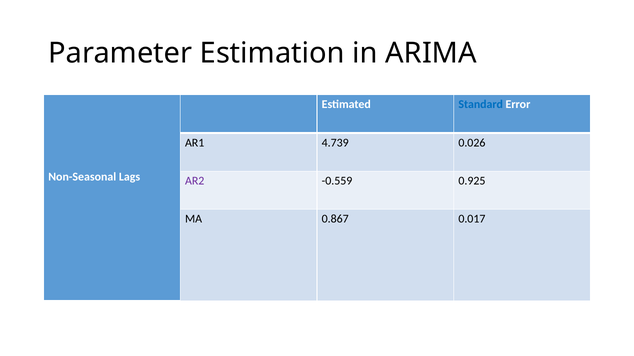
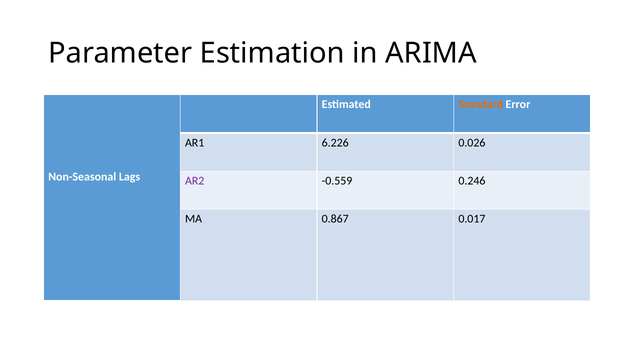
Standard colour: blue -> orange
4.739: 4.739 -> 6.226
0.925: 0.925 -> 0.246
